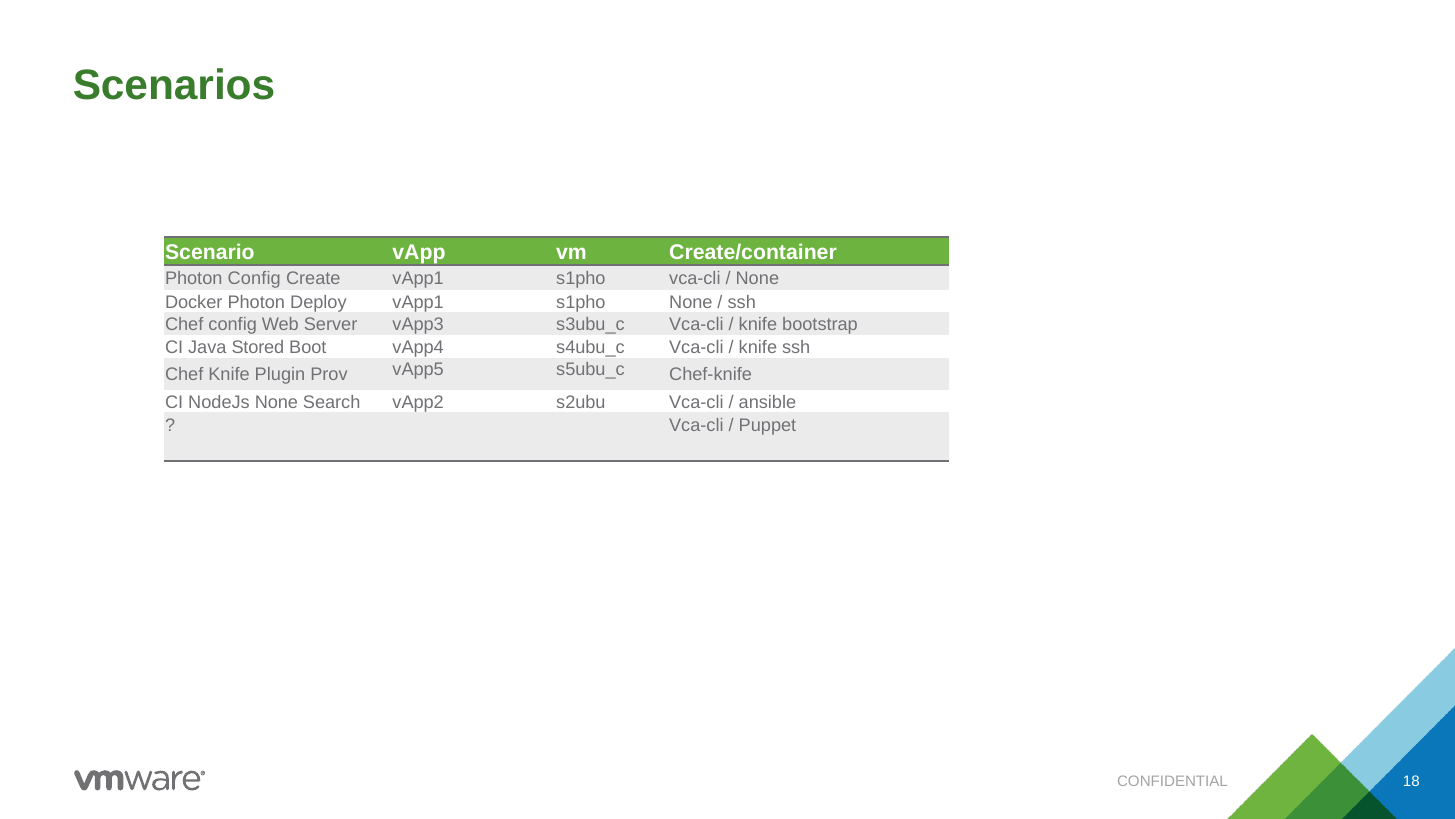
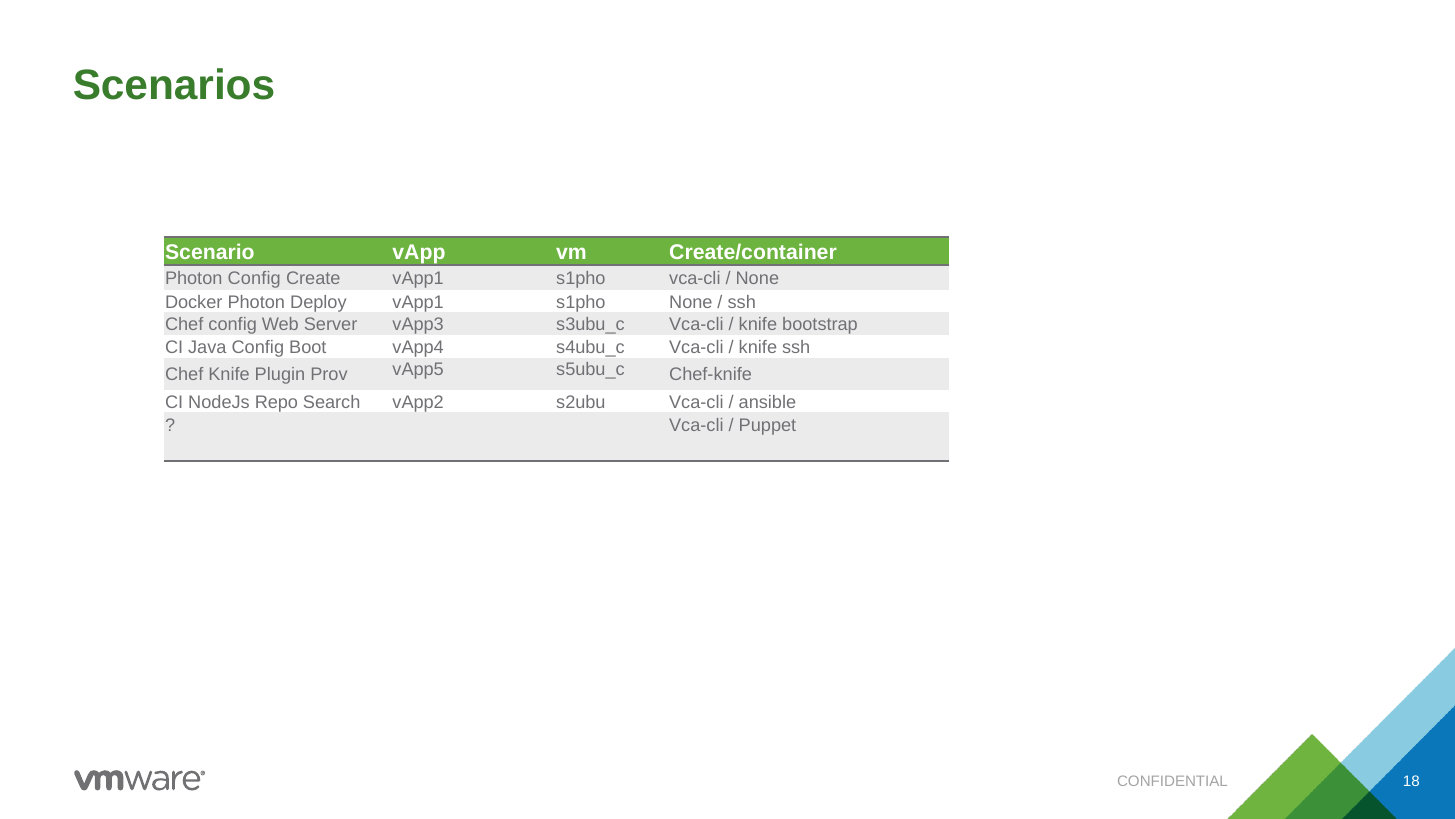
Java Stored: Stored -> Config
NodeJs None: None -> Repo
